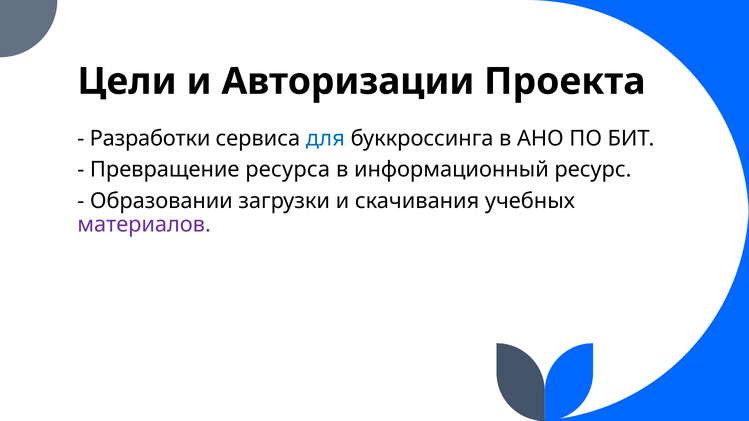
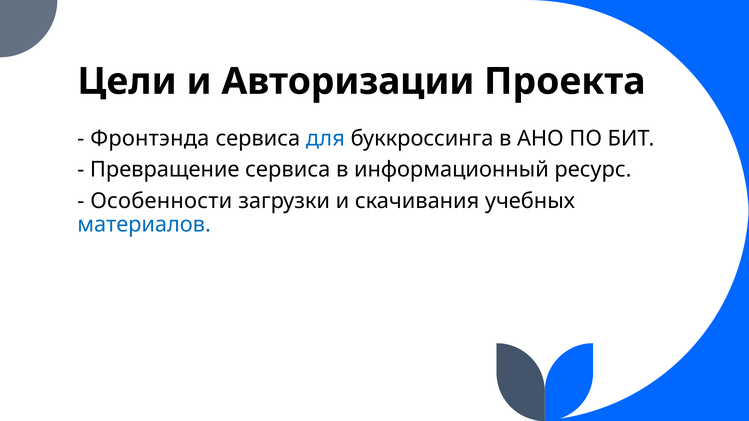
Разработки: Разработки -> Фронтэнда
Превращение ресурса: ресурса -> сервиса
Образовании: Образовании -> Особенности
материалов colour: purple -> blue
